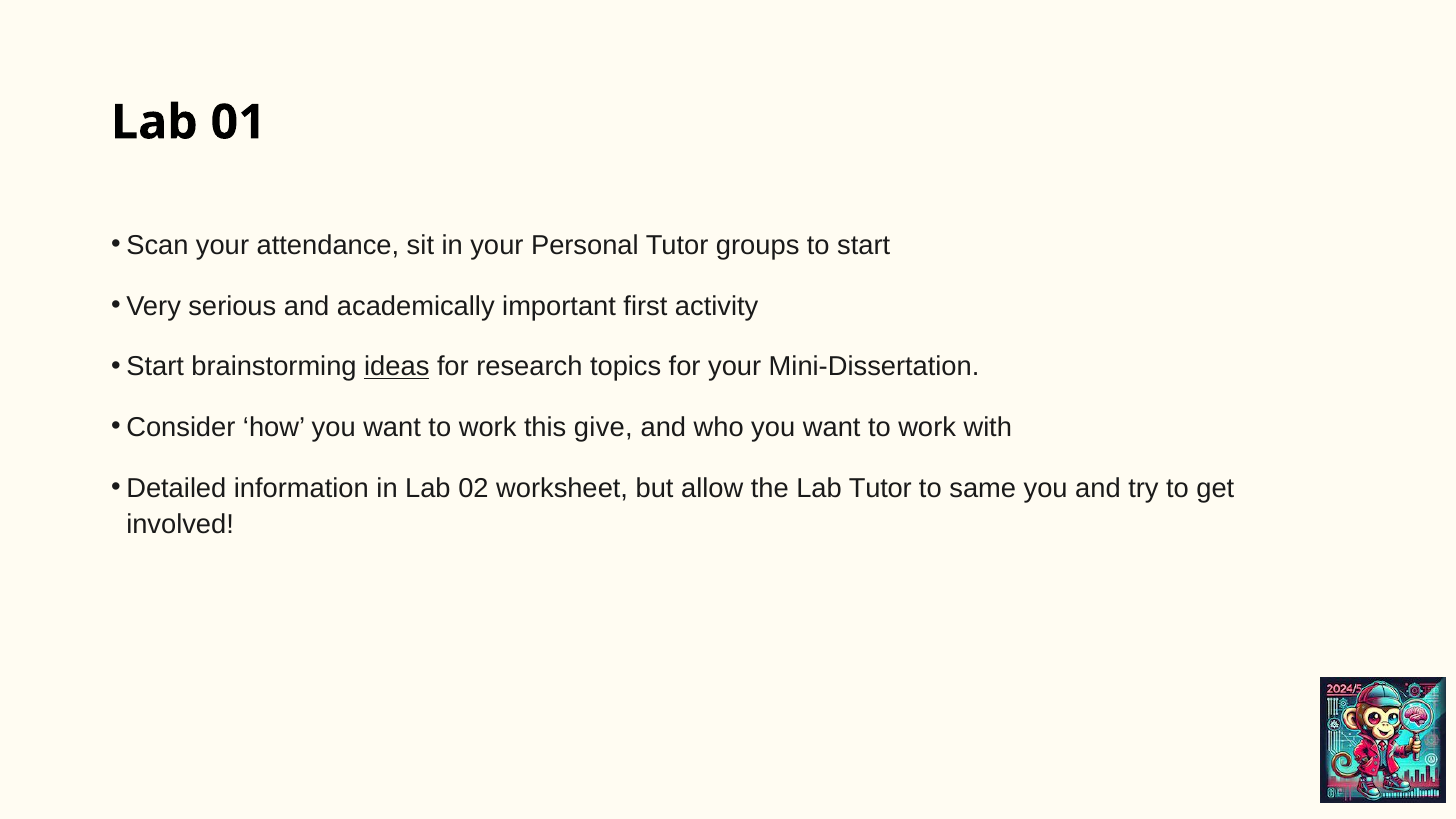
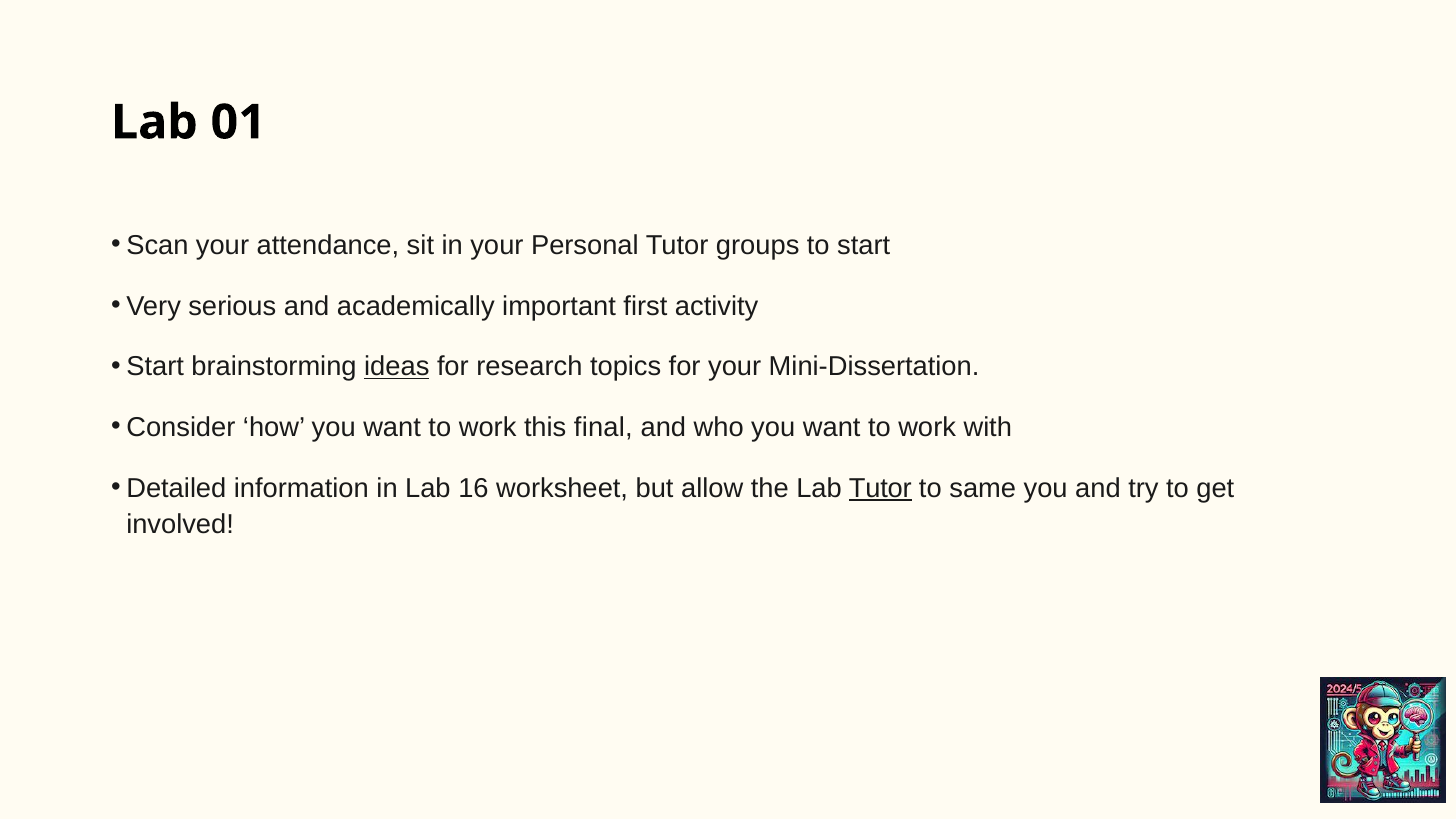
give: give -> final
02: 02 -> 16
Tutor at (880, 488) underline: none -> present
